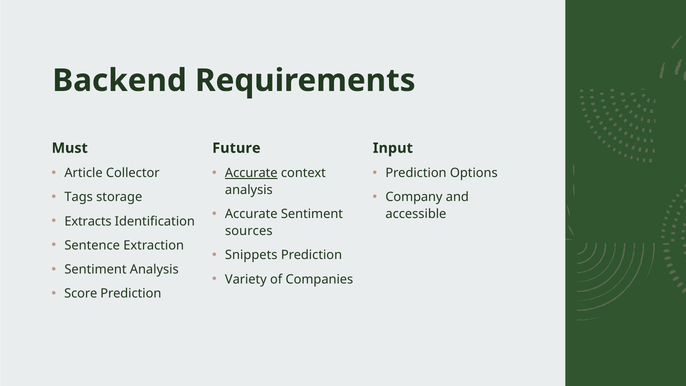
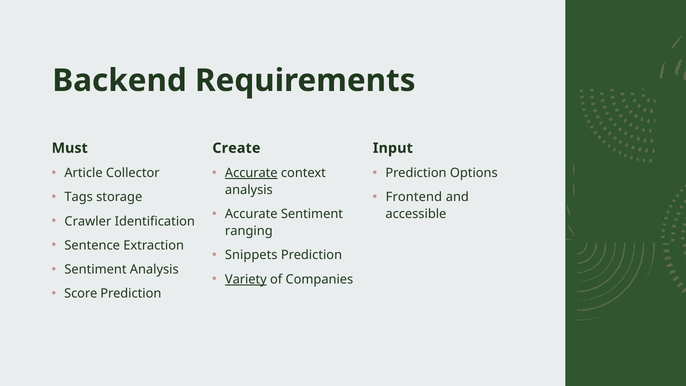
Future: Future -> Create
Company: Company -> Frontend
Extracts: Extracts -> Crawler
sources: sources -> ranging
Variety underline: none -> present
